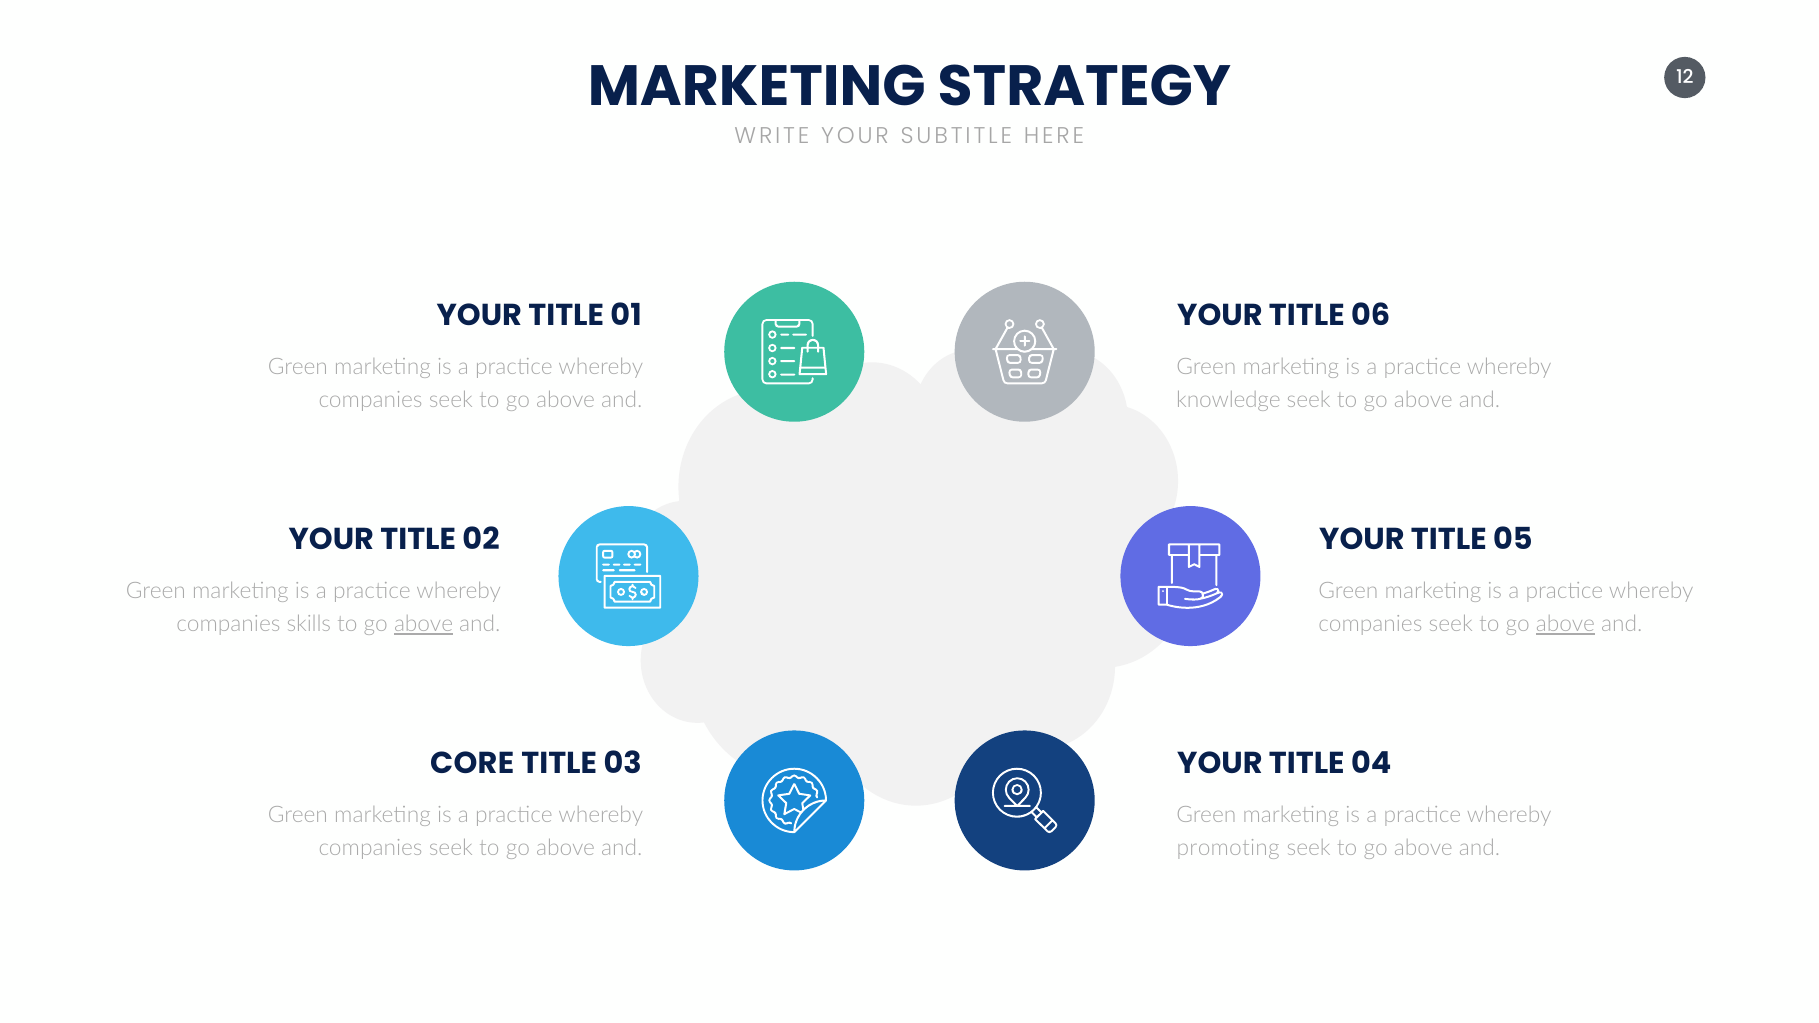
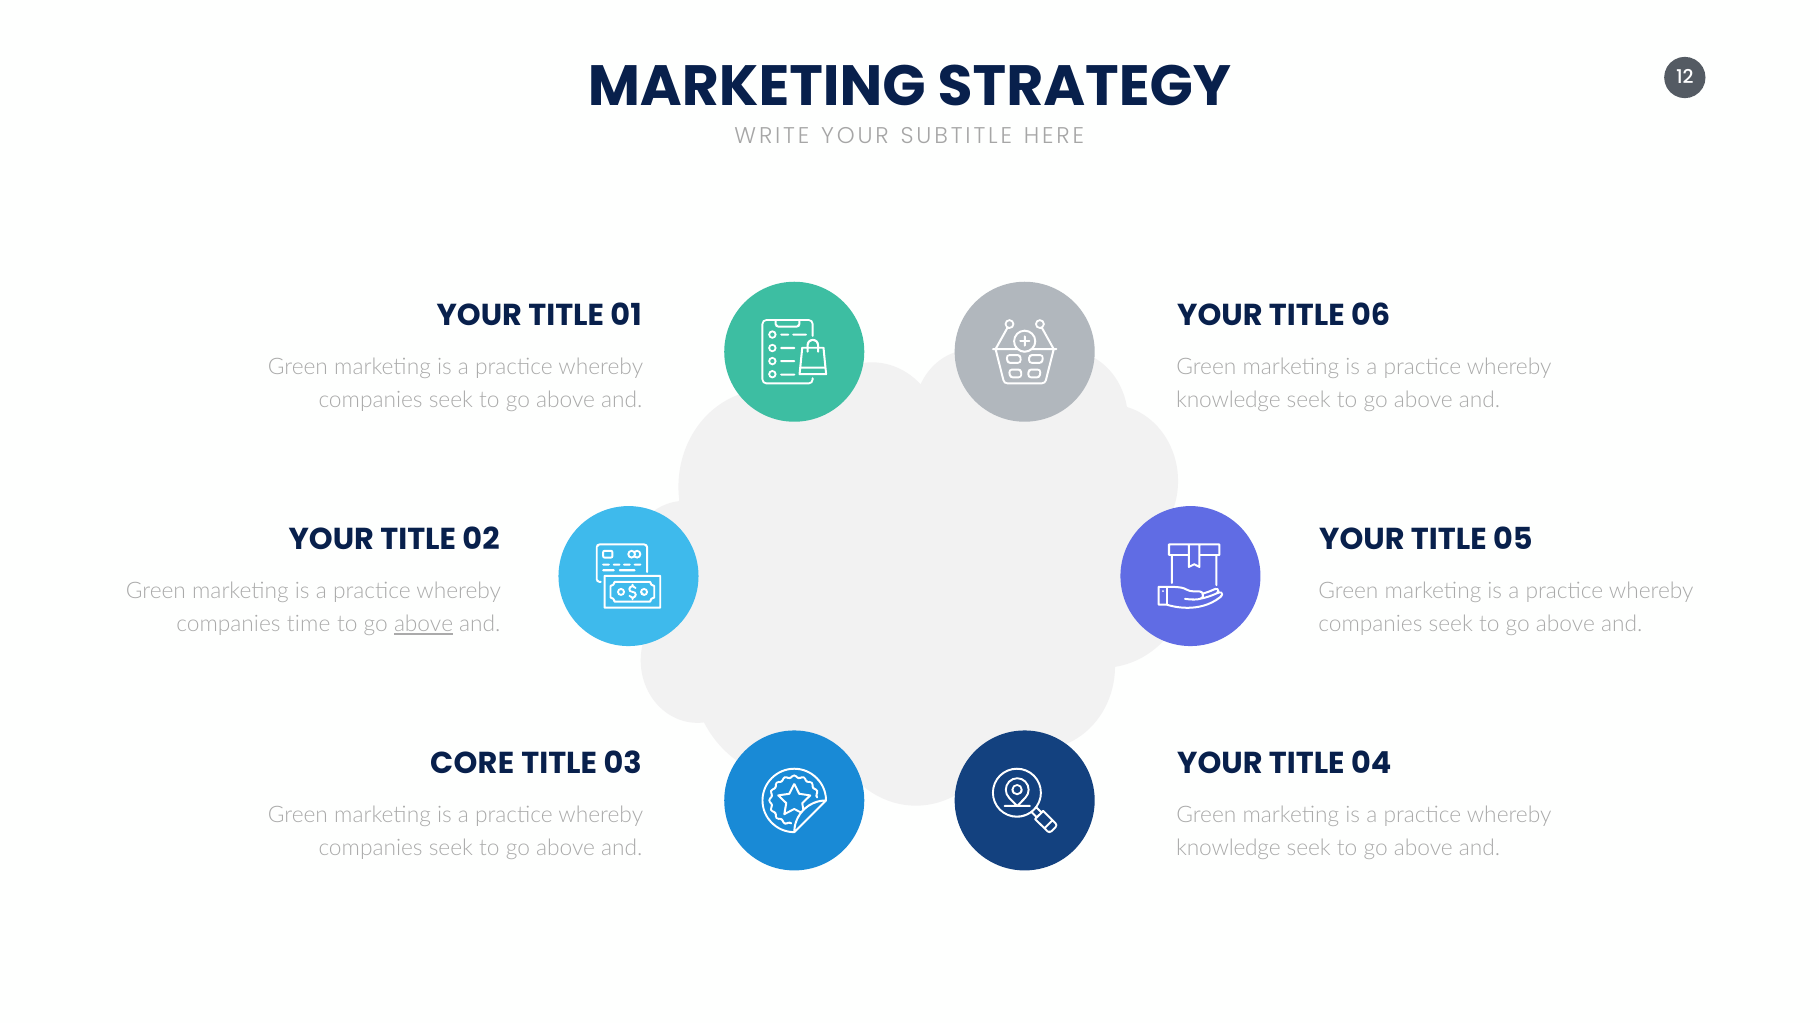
skills: skills -> time
above at (1566, 624) underline: present -> none
promoting at (1228, 849): promoting -> knowledge
